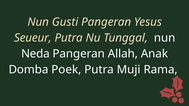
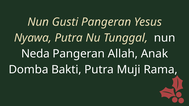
Seueur: Seueur -> Nyawa
Poek: Poek -> Bakti
